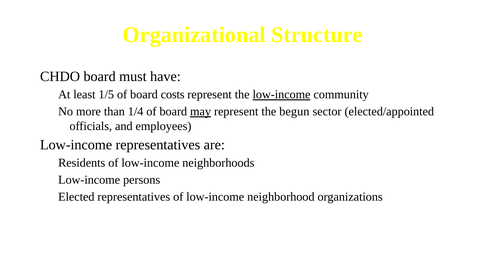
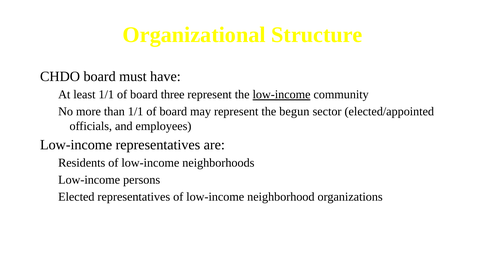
least 1/5: 1/5 -> 1/1
costs: costs -> three
than 1/4: 1/4 -> 1/1
may underline: present -> none
